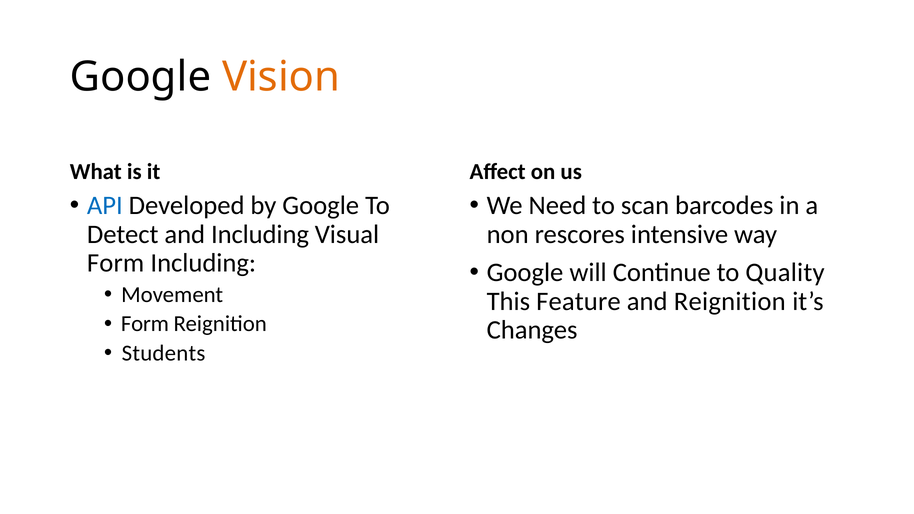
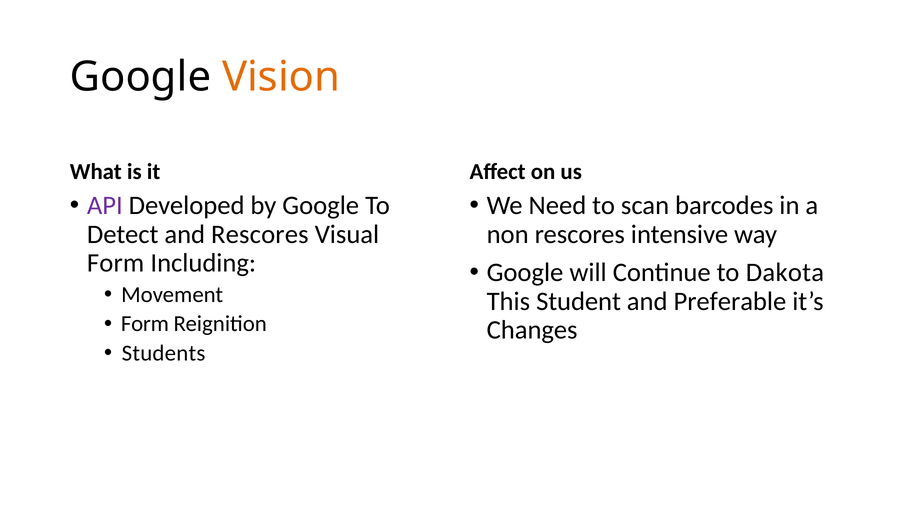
API colour: blue -> purple
and Including: Including -> Rescores
Quality: Quality -> Dakota
Feature: Feature -> Student
and Reignition: Reignition -> Preferable
